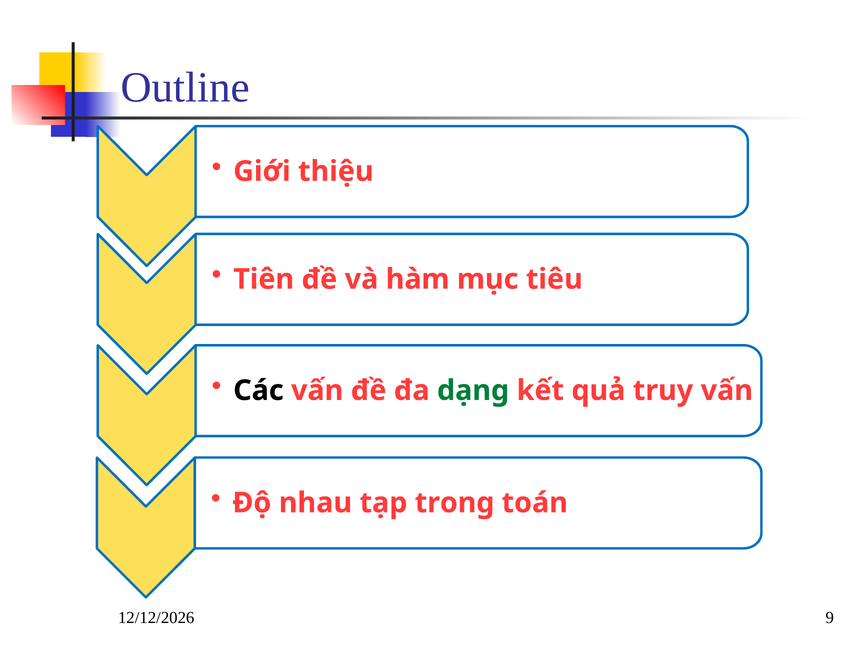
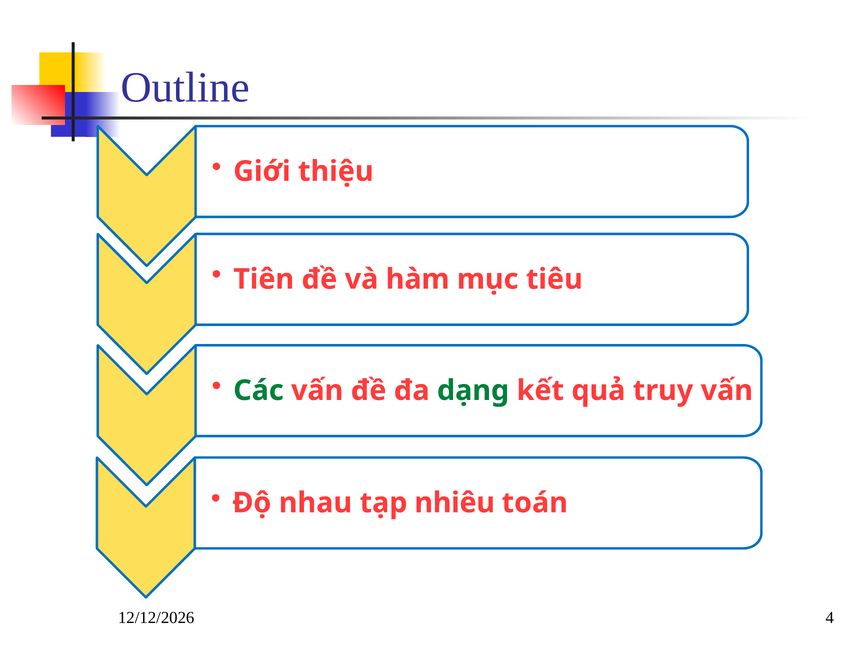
Các colour: black -> green
trong: trong -> nhiêu
9: 9 -> 4
